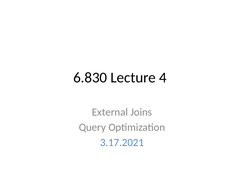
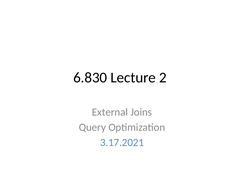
4: 4 -> 2
